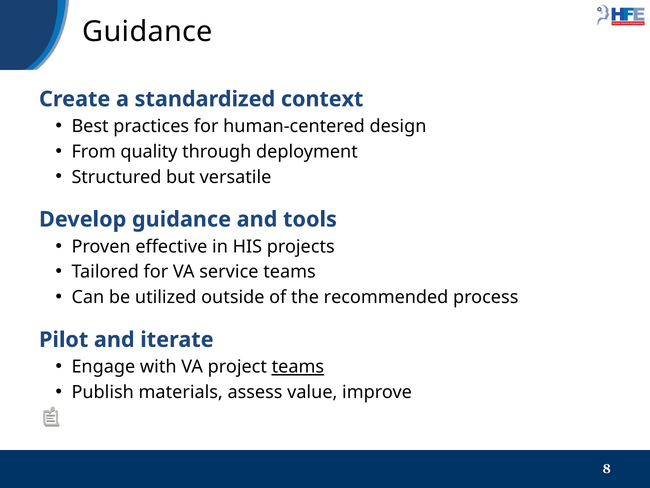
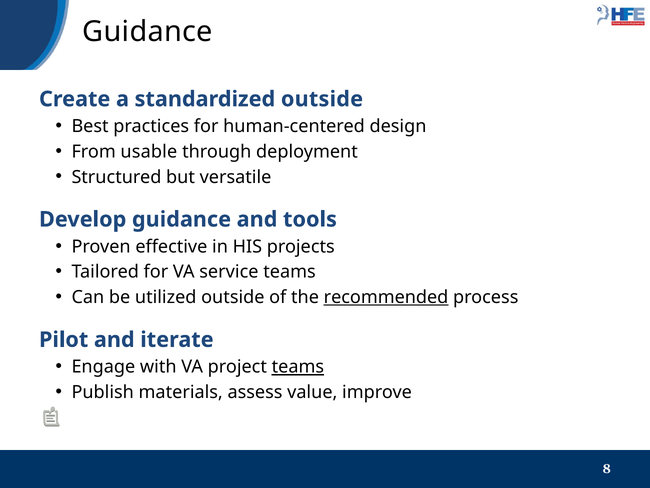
standardized context: context -> outside
quality: quality -> usable
recommended underline: none -> present
